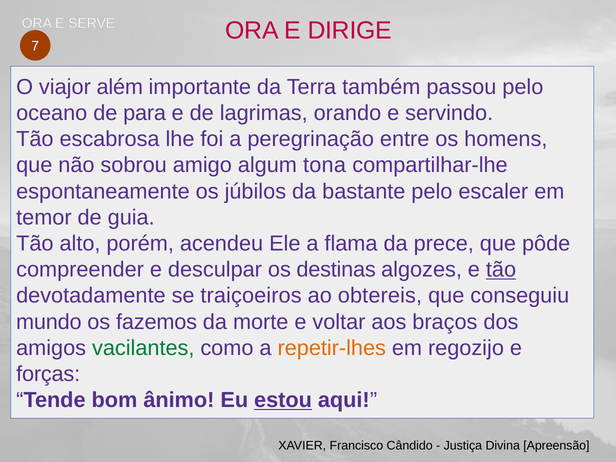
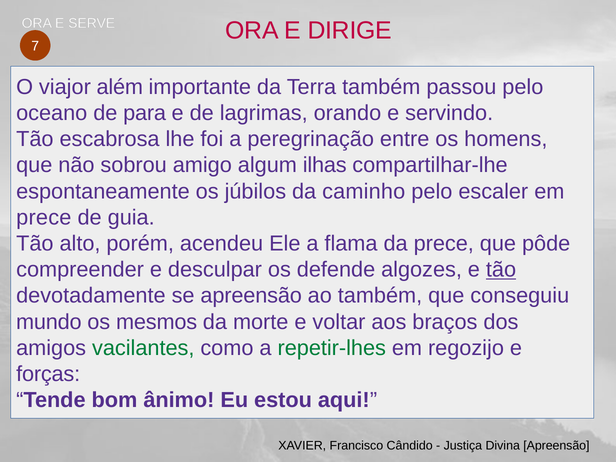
tona: tona -> ilhas
bastante: bastante -> caminho
temor at (44, 217): temor -> prece
destinas: destinas -> defende
se traiçoeiros: traiçoeiros -> apreensão
ao obtereis: obtereis -> também
fazemos: fazemos -> mesmos
repetir-lhes colour: orange -> green
estou underline: present -> none
